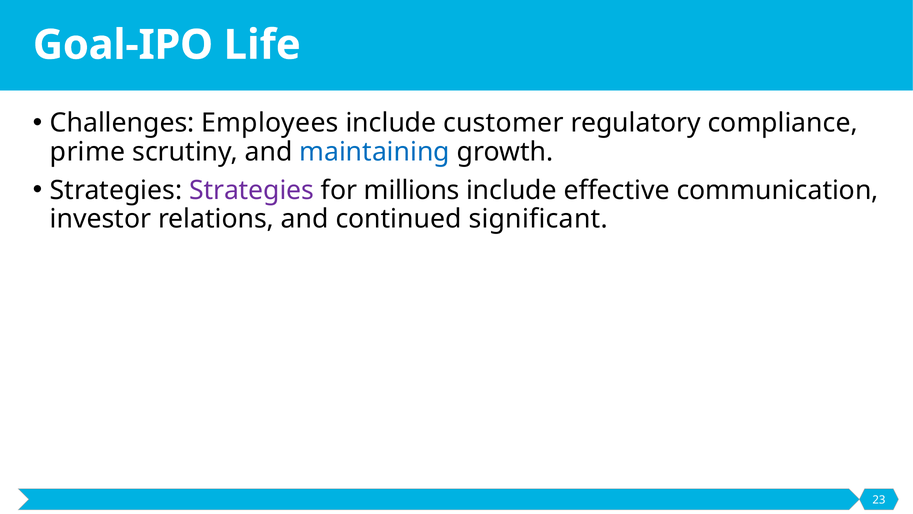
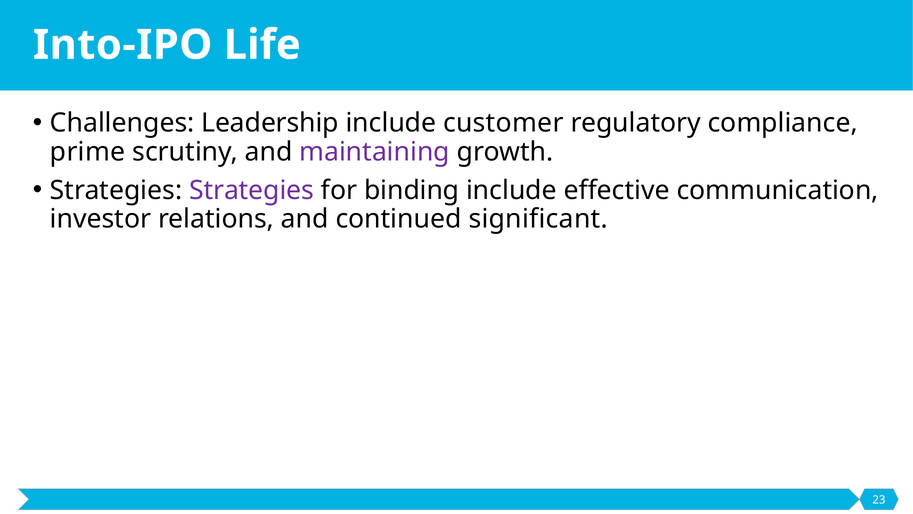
Goal-IPO: Goal-IPO -> Into-IPO
Employees: Employees -> Leadership
maintaining colour: blue -> purple
millions: millions -> binding
